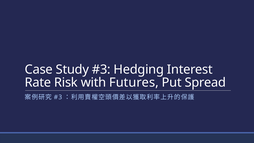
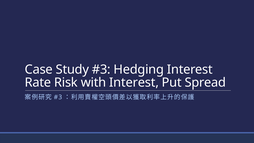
with Futures: Futures -> Interest
